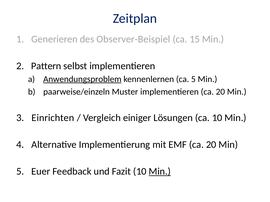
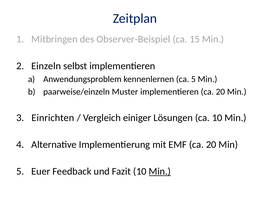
Generieren: Generieren -> Mitbringen
Pattern: Pattern -> Einzeln
Anwendungsproblem underline: present -> none
